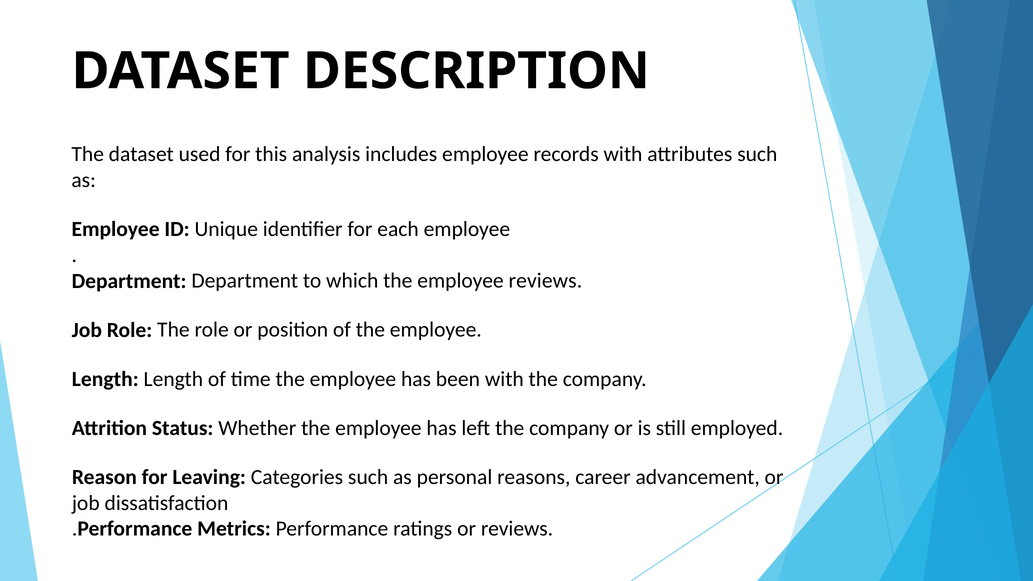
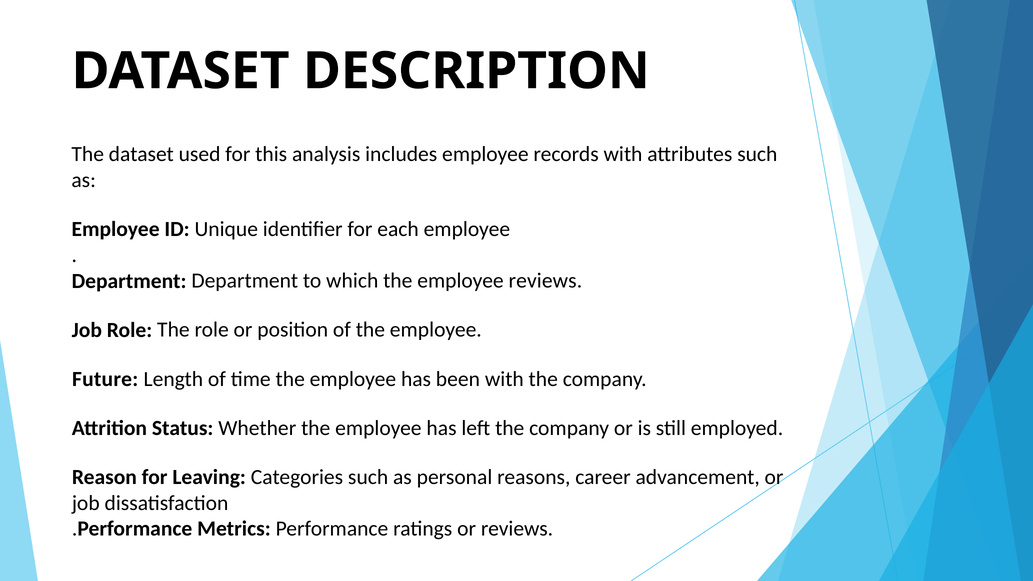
Length at (105, 379): Length -> Future
